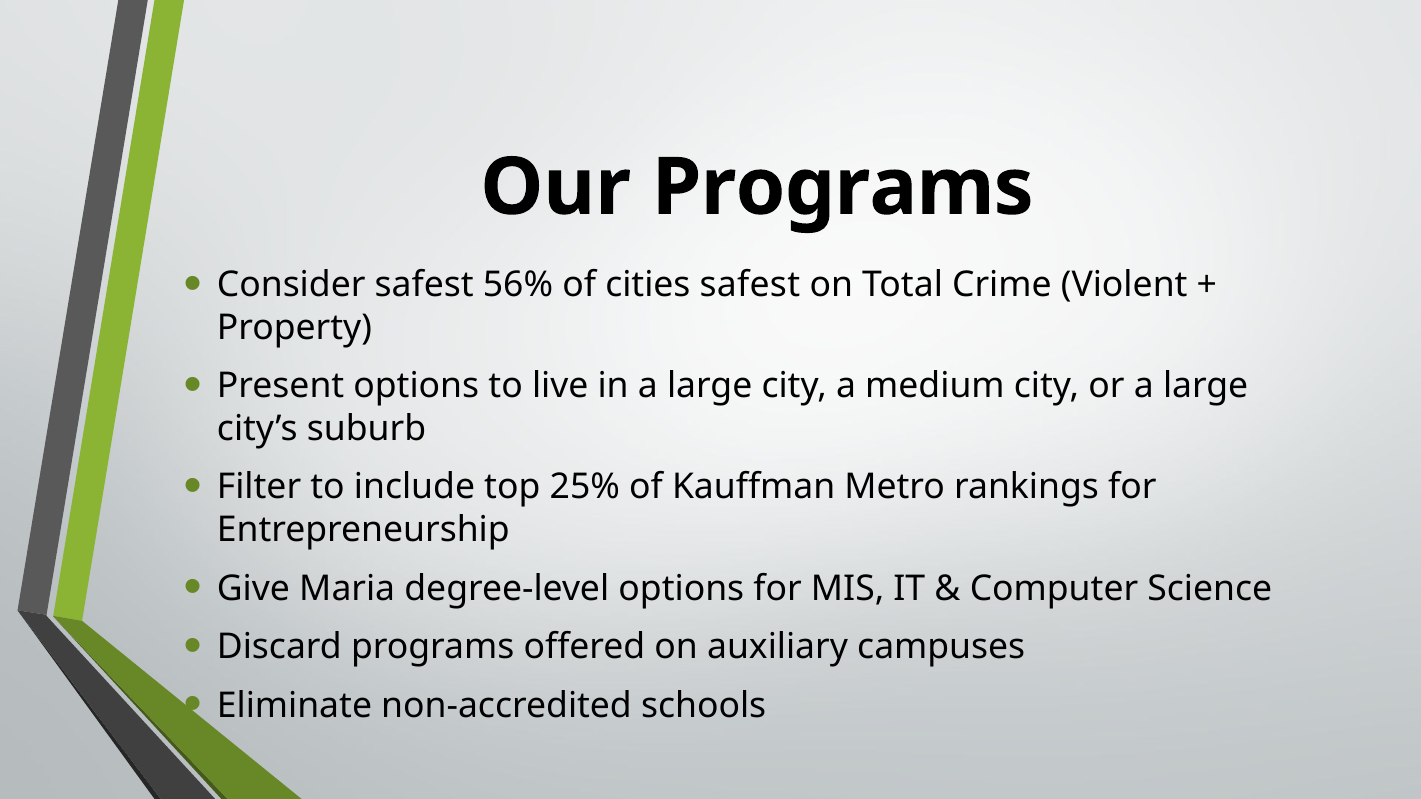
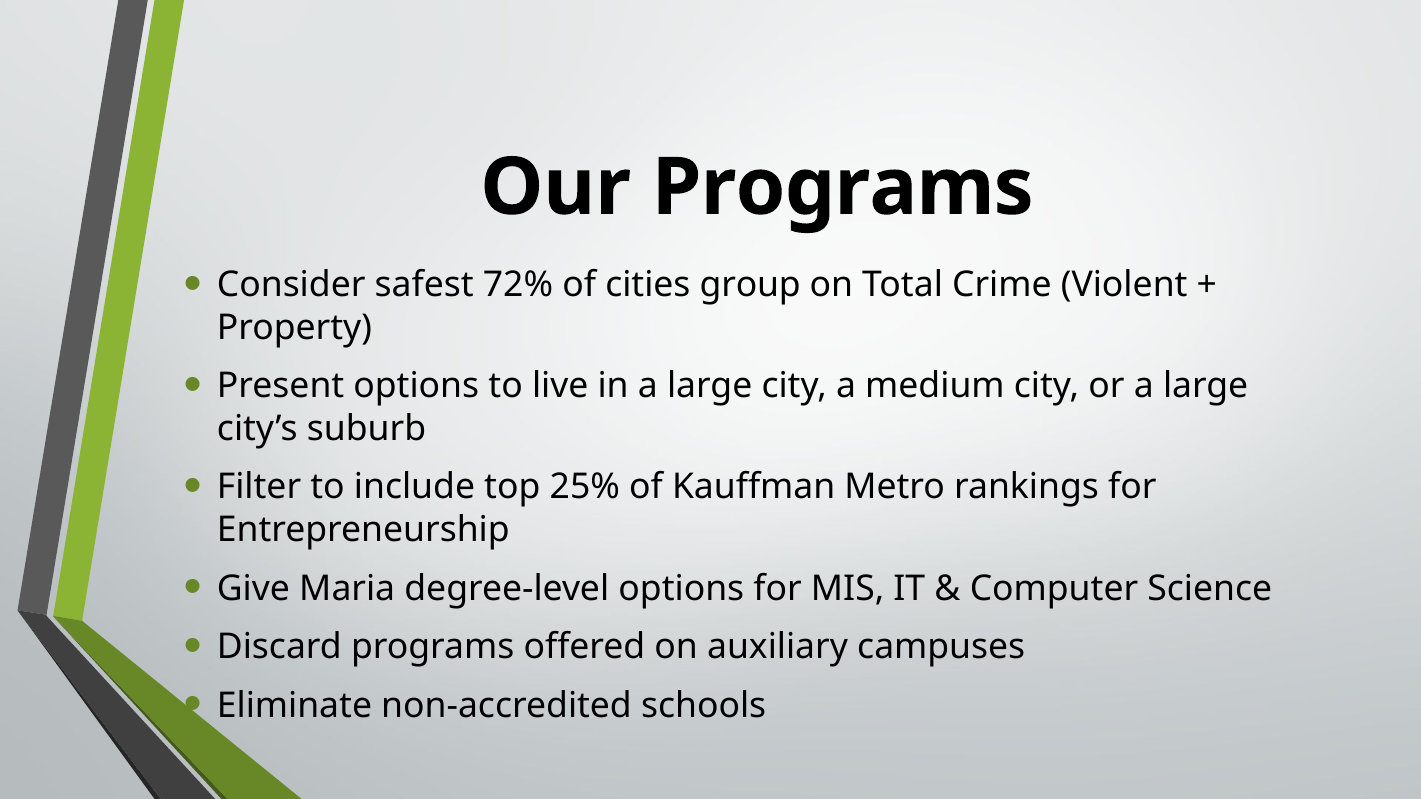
56%: 56% -> 72%
cities safest: safest -> group
